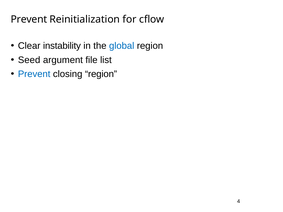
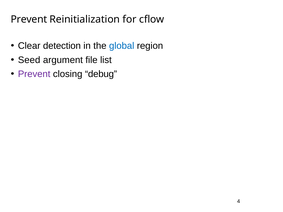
instability: instability -> detection
Prevent at (34, 74) colour: blue -> purple
closing region: region -> debug
